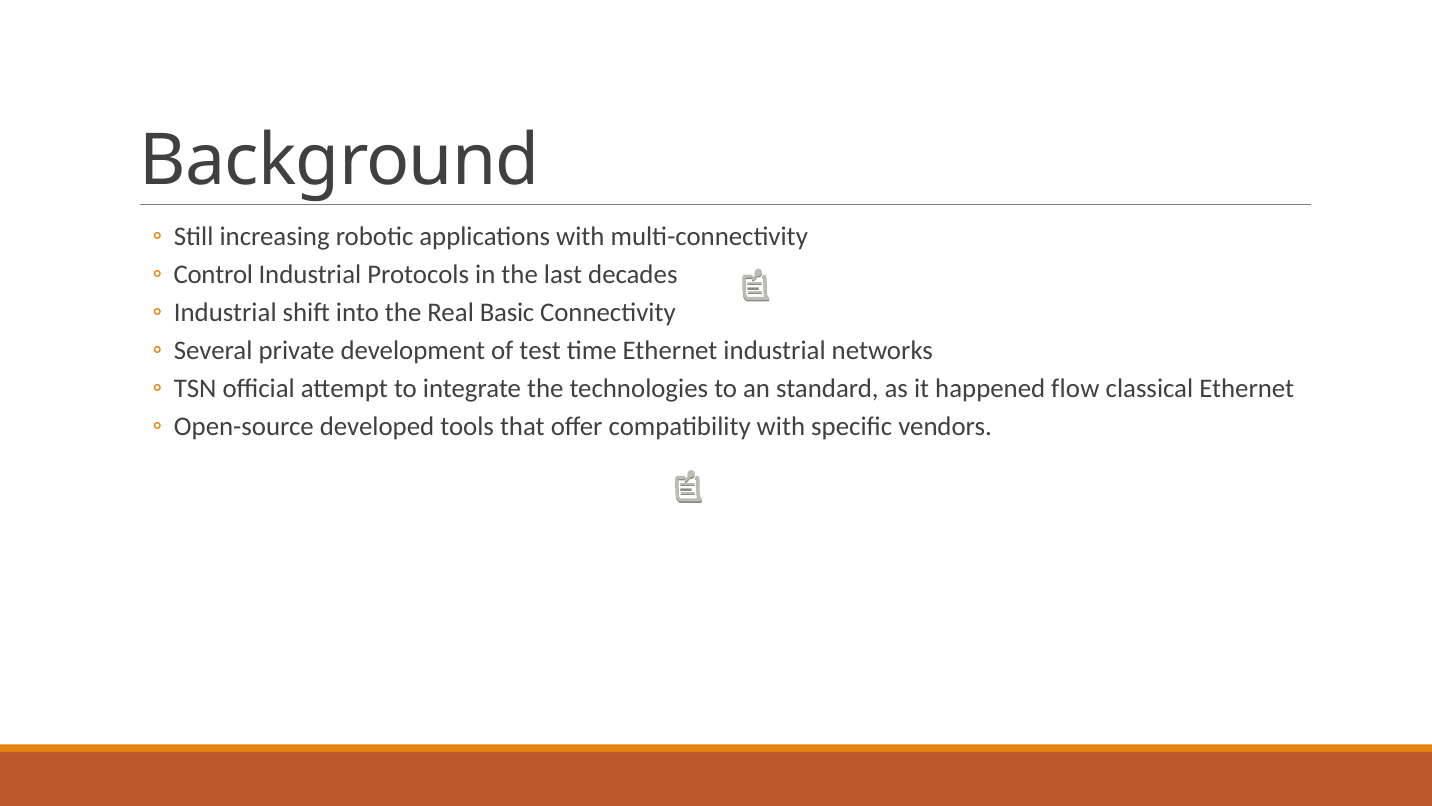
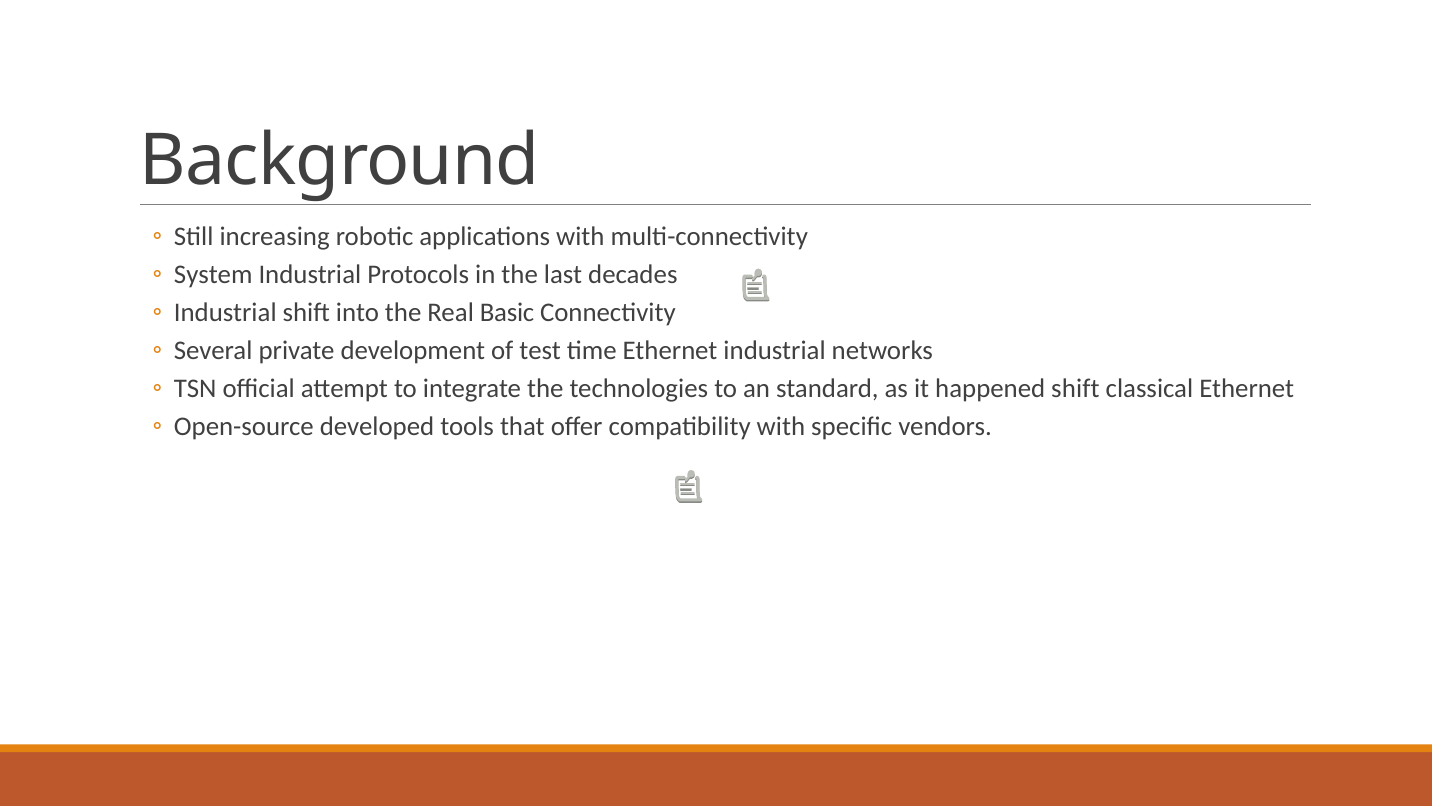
Control: Control -> System
happened flow: flow -> shift
